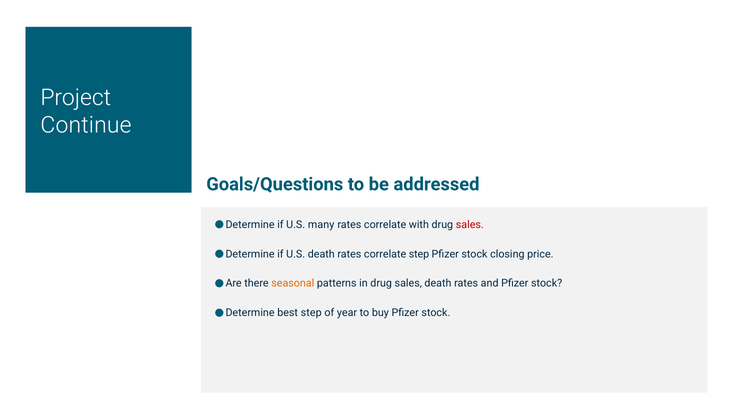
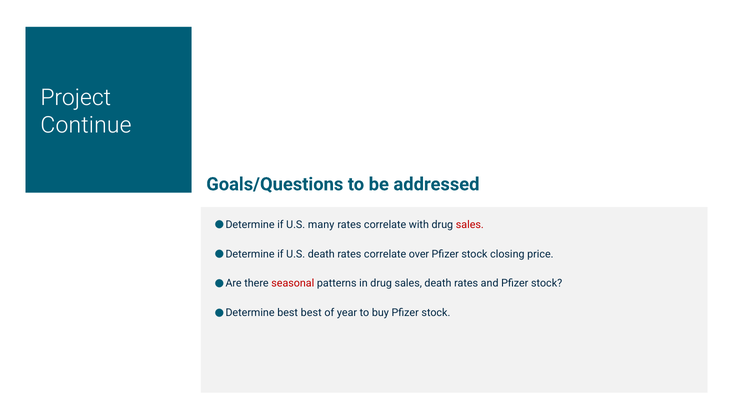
correlate step: step -> over
seasonal colour: orange -> red
best step: step -> best
